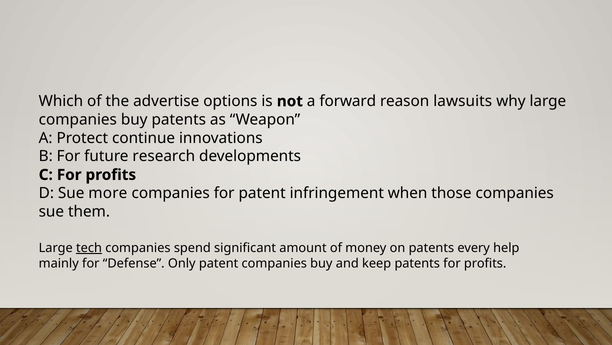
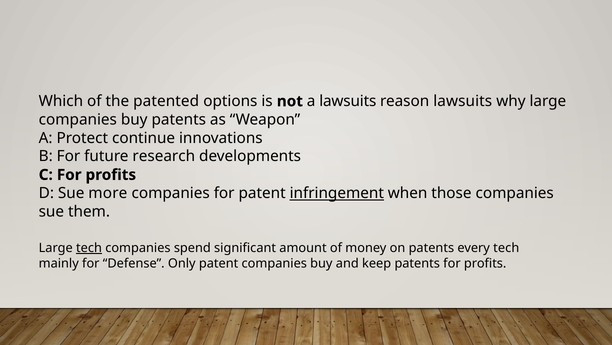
advertise: advertise -> patented
a forward: forward -> lawsuits
infringement underline: none -> present
every help: help -> tech
